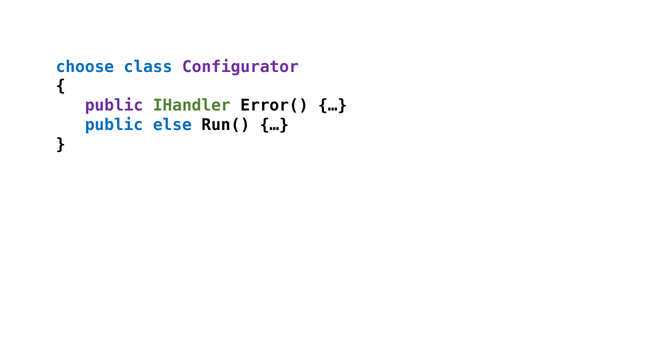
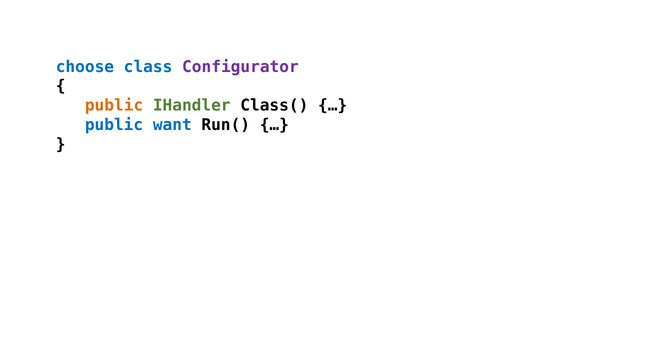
public at (114, 106) colour: purple -> orange
Error(: Error( -> Class(
else: else -> want
